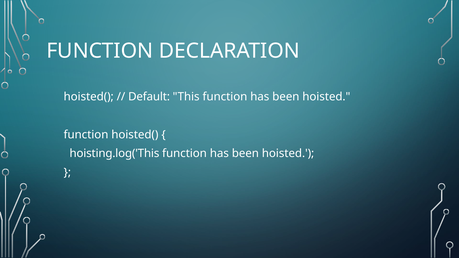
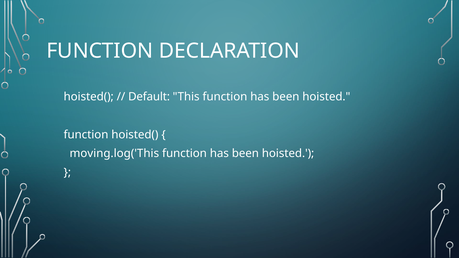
hoisting.log('This: hoisting.log('This -> moving.log('This
